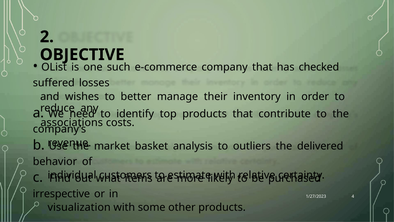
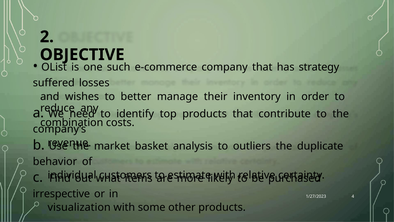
checked: checked -> strategy
associations: associations -> combination
delivered: delivered -> duplicate
